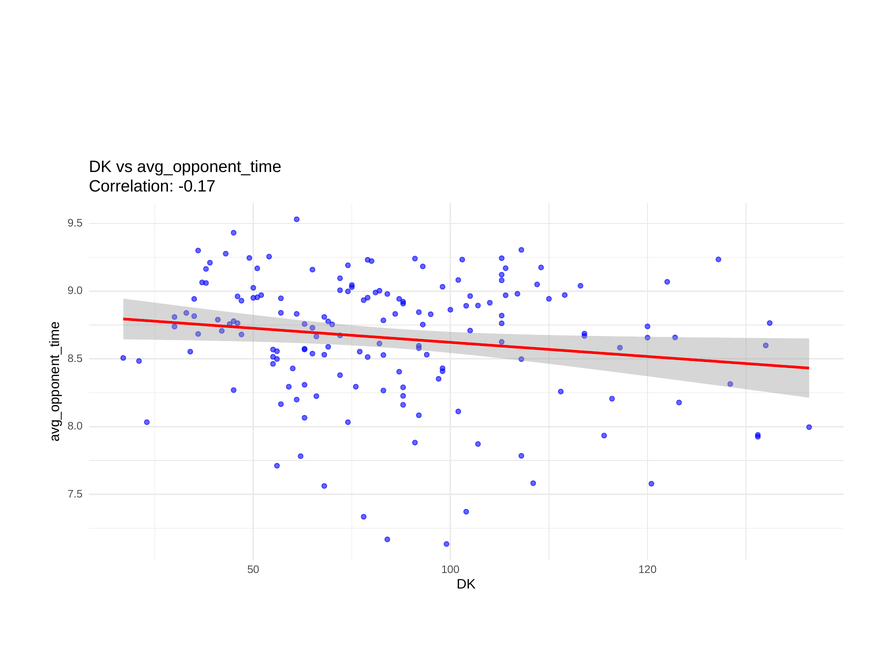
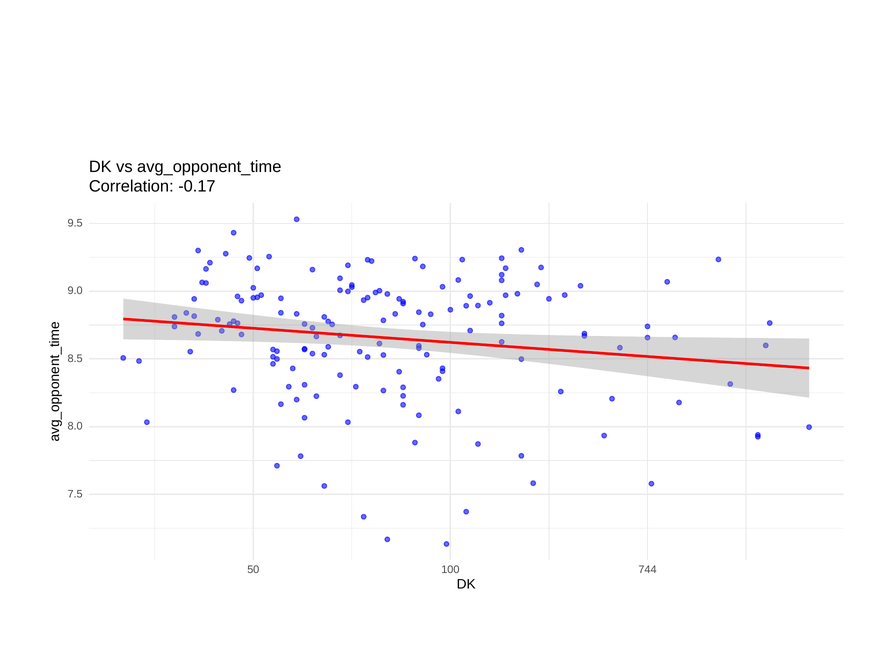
120: 120 -> 744
